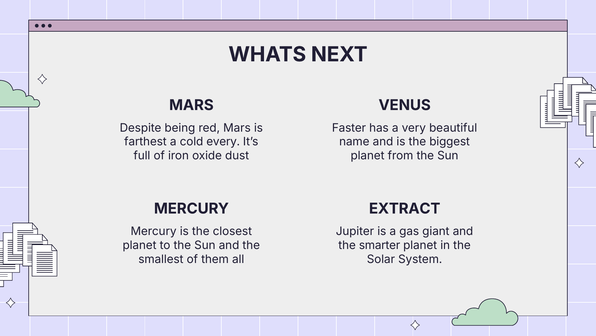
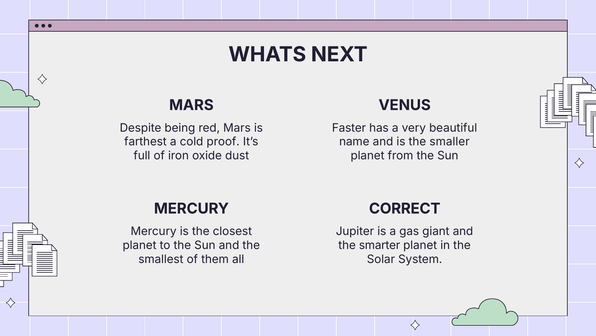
every: every -> proof
biggest: biggest -> smaller
EXTRACT: EXTRACT -> CORRECT
